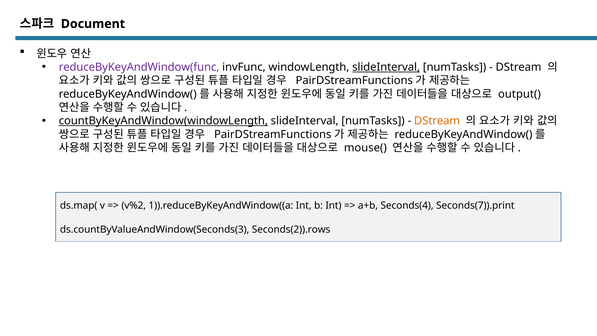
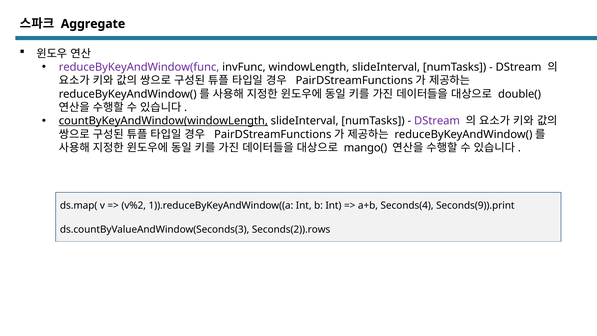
Document: Document -> Aggregate
slideInterval at (386, 67) underline: present -> none
output(: output( -> double(
DStream at (437, 121) colour: orange -> purple
mouse(: mouse( -> mango(
Seconds(7)).print: Seconds(7)).print -> Seconds(9)).print
